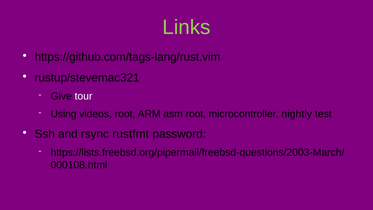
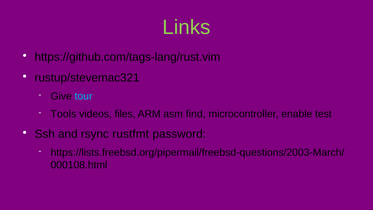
tour colour: white -> light blue
Using: Using -> Tools
videos root: root -> files
asm root: root -> find
nightly: nightly -> enable
